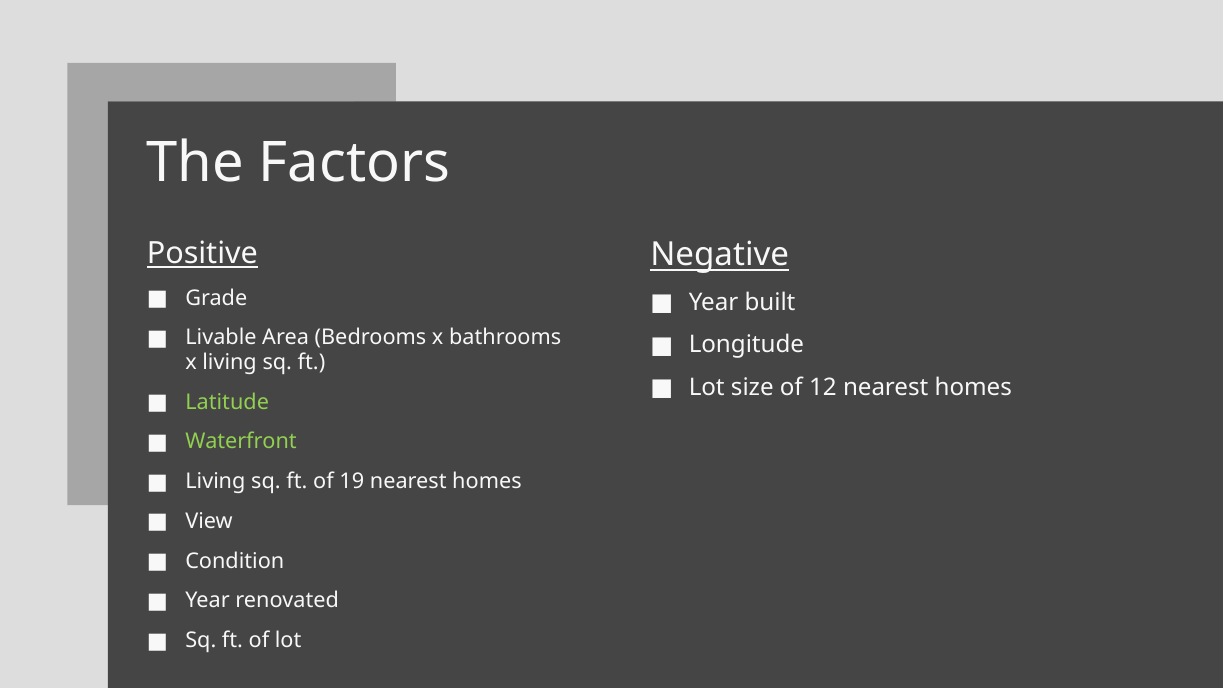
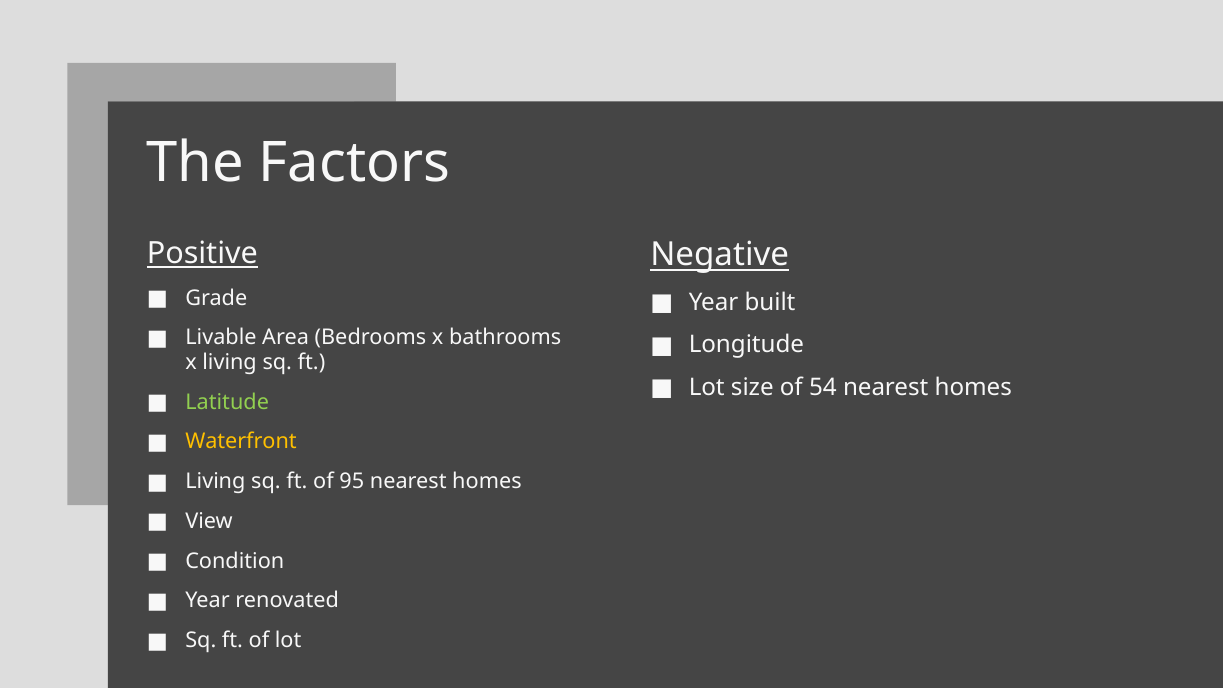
12: 12 -> 54
Waterfront colour: light green -> yellow
19: 19 -> 95
